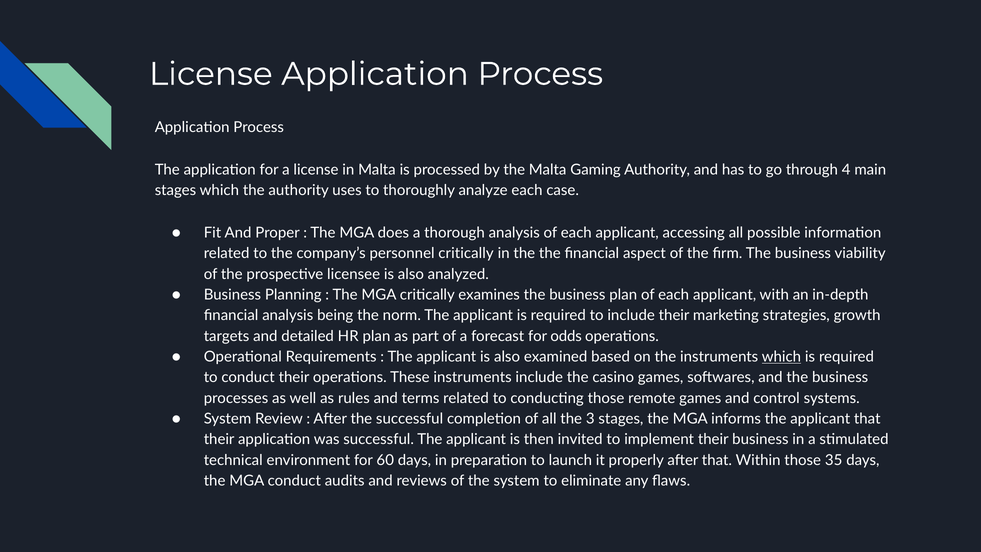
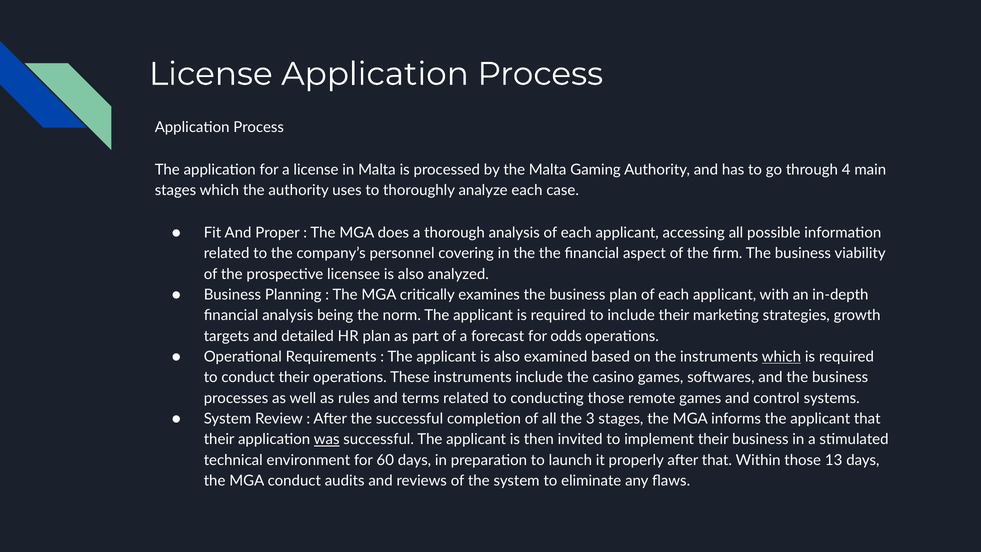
personnel critically: critically -> covering
was underline: none -> present
35: 35 -> 13
